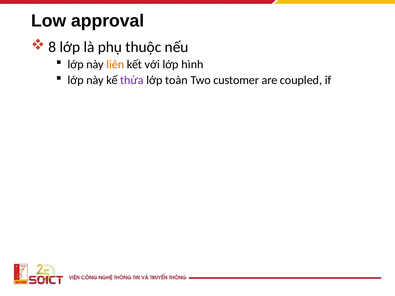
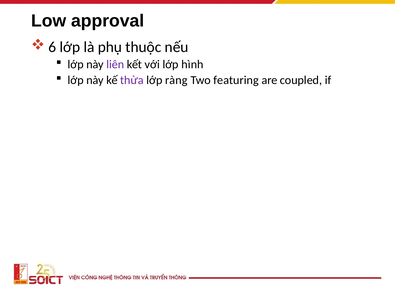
8: 8 -> 6
liên colour: orange -> purple
toàn: toàn -> ràng
customer: customer -> featuring
